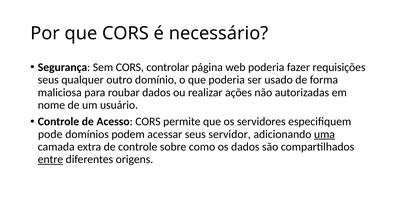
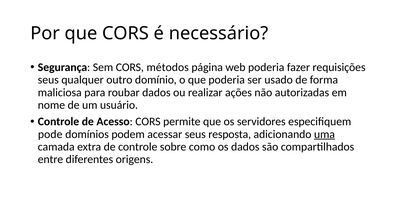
controlar: controlar -> métodos
servidor: servidor -> resposta
entre underline: present -> none
